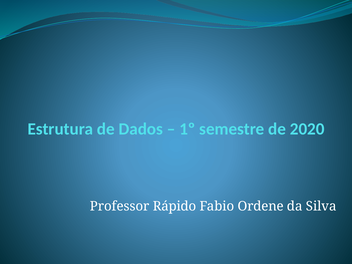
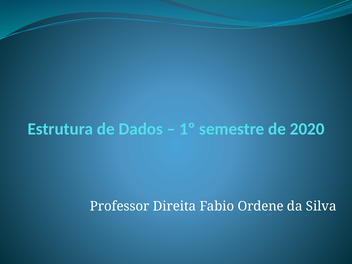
Rápido: Rápido -> Direita
